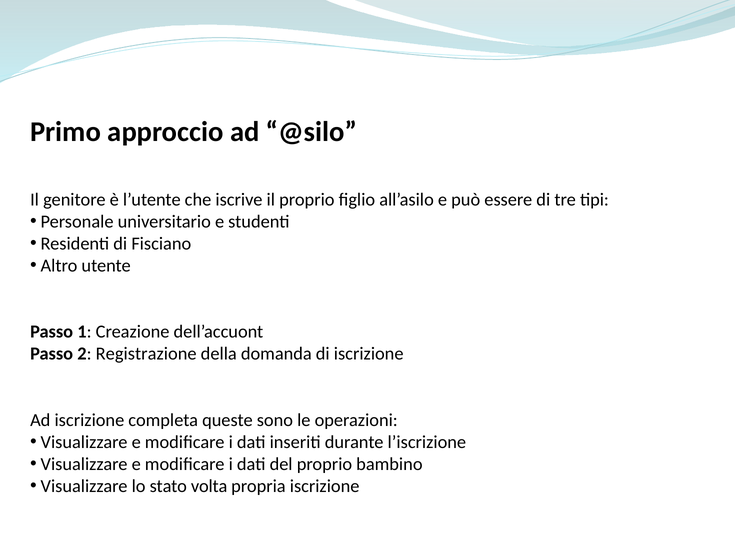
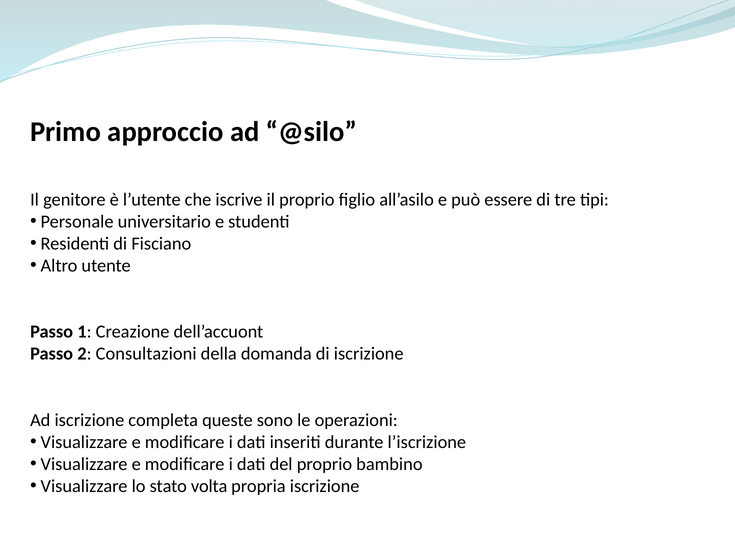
Registrazione: Registrazione -> Consultazioni
